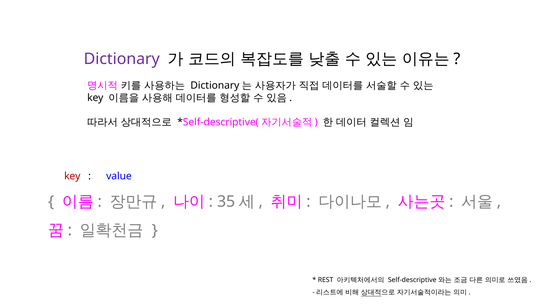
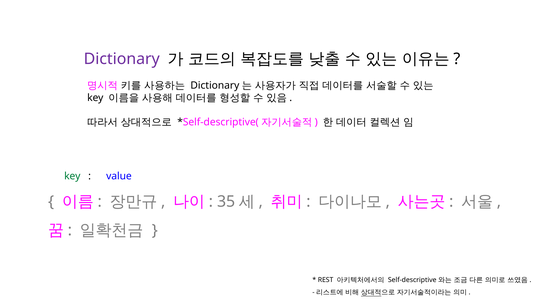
key at (72, 176) colour: red -> green
